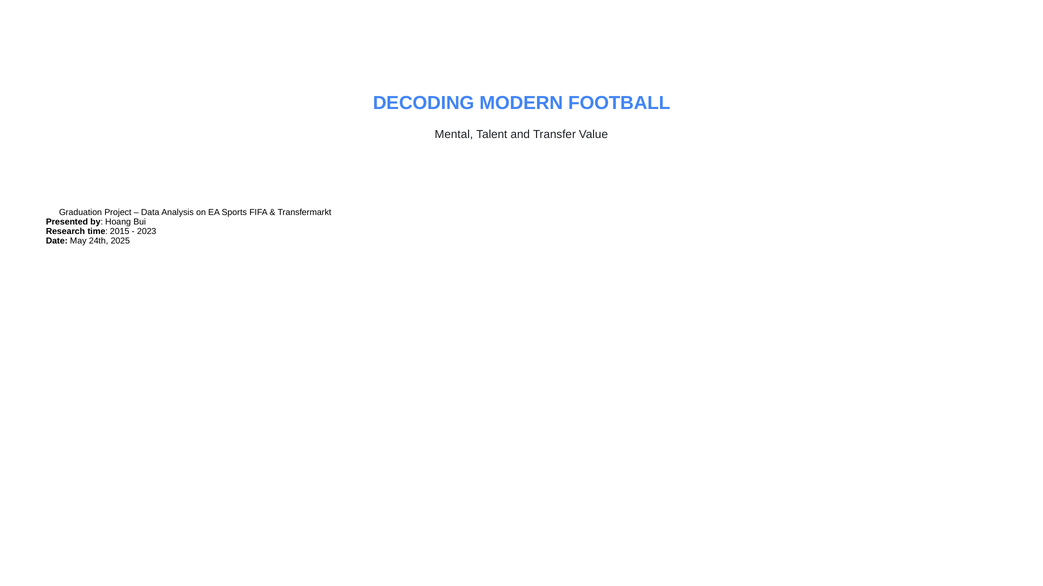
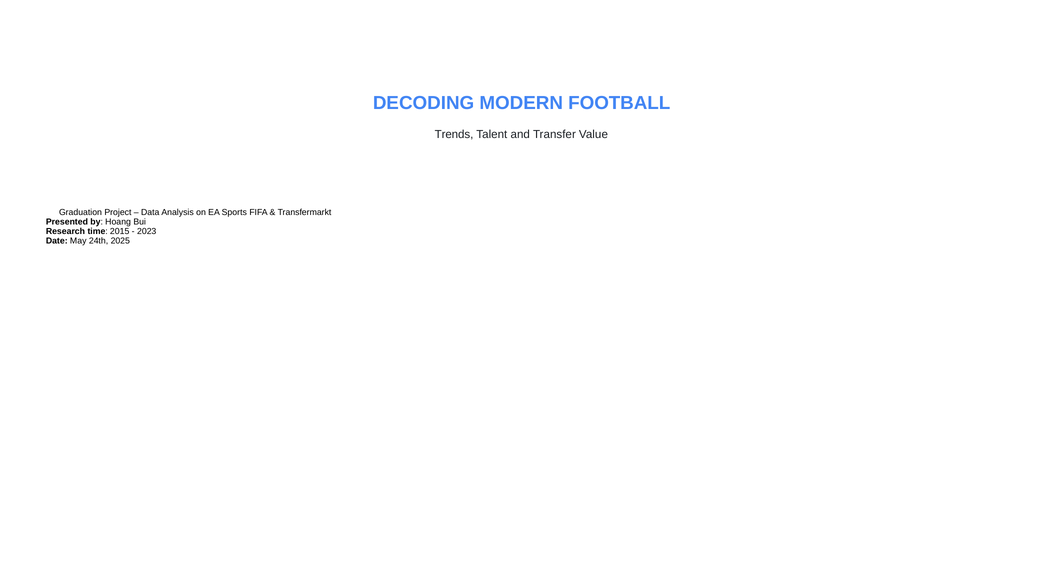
Mental: Mental -> Trends
